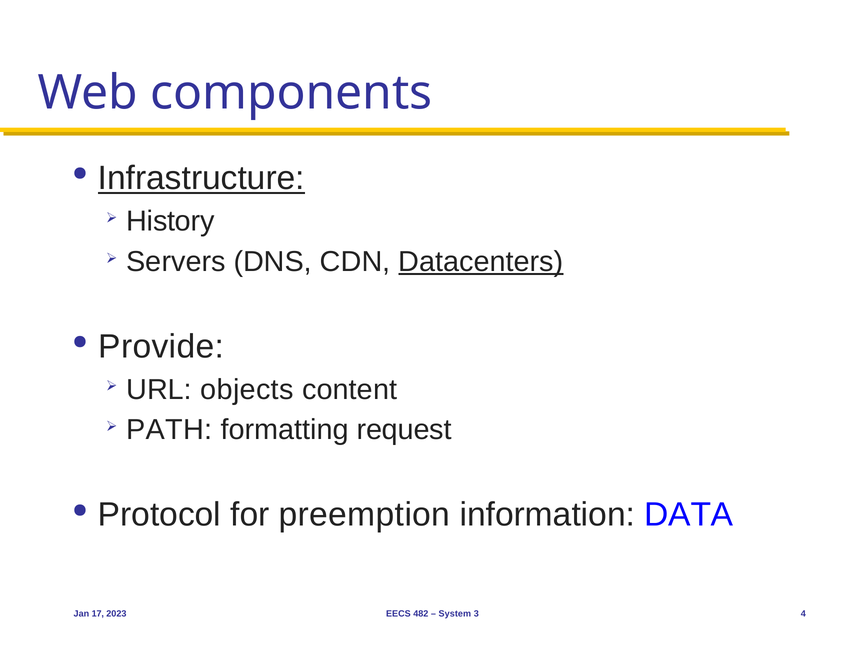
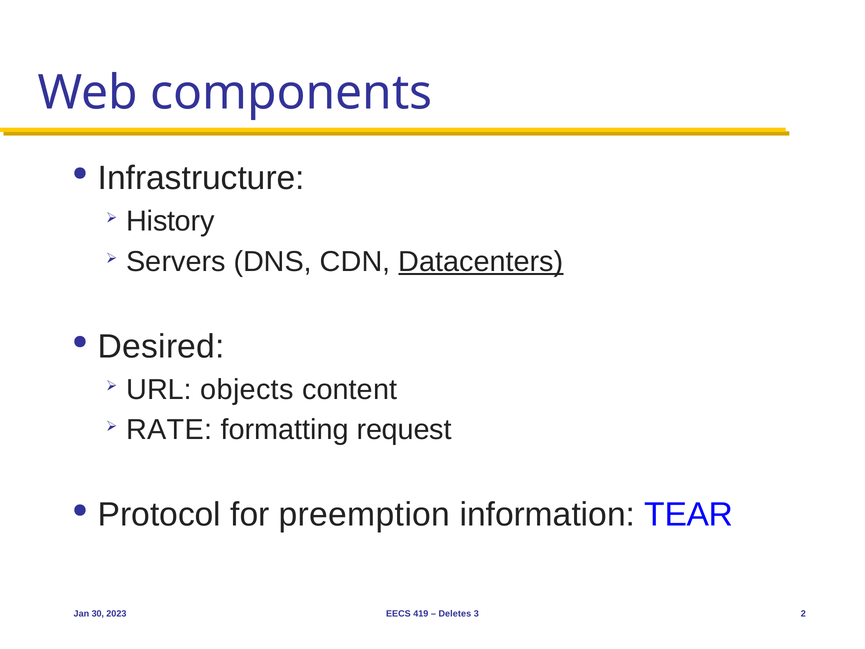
Infrastructure underline: present -> none
Provide: Provide -> Desired
PATH: PATH -> RATE
DATA: DATA -> TEAR
17: 17 -> 30
482: 482 -> 419
System: System -> Deletes
4: 4 -> 2
